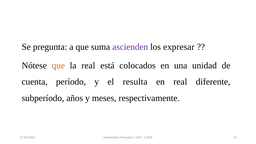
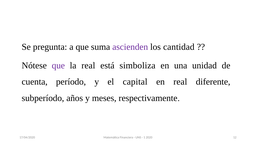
expresar: expresar -> cantidad
que at (58, 65) colour: orange -> purple
colocados: colocados -> simboliza
resulta: resulta -> capital
